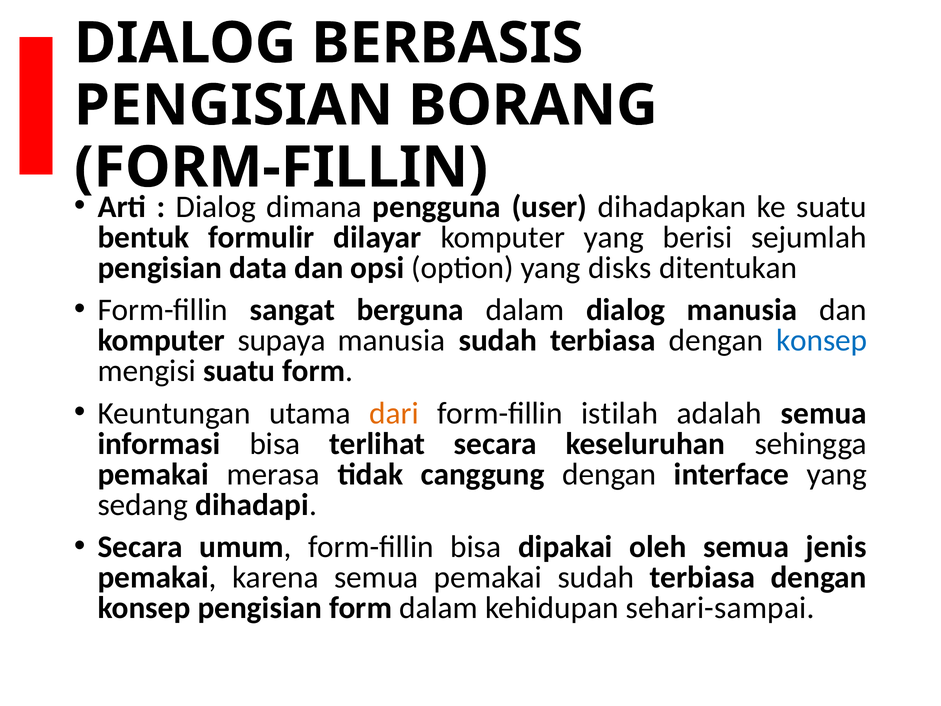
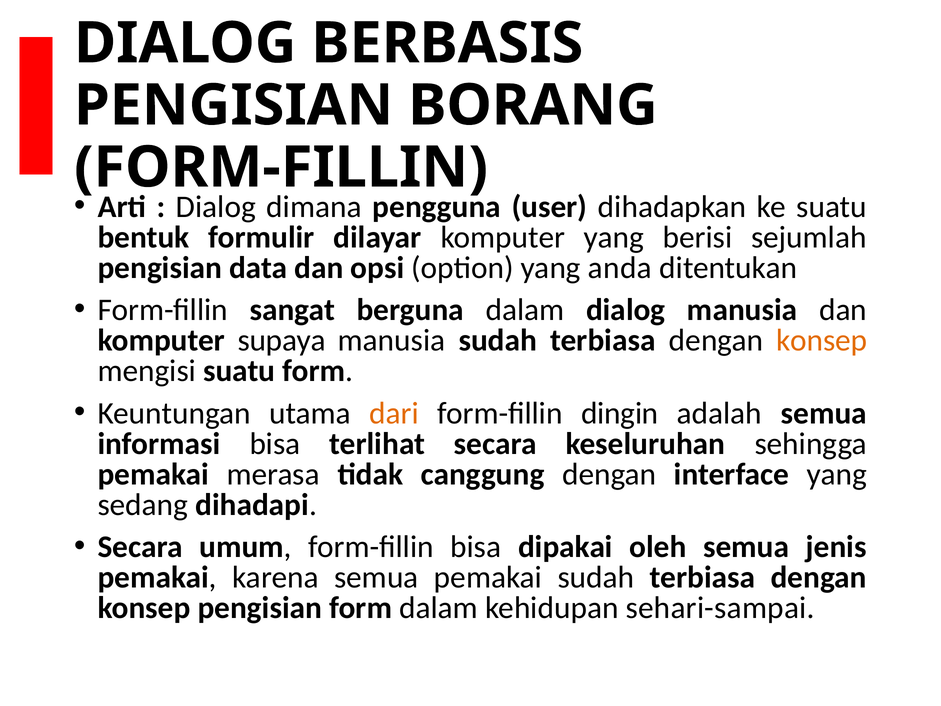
disks: disks -> anda
konsep at (822, 340) colour: blue -> orange
istilah: istilah -> dingin
